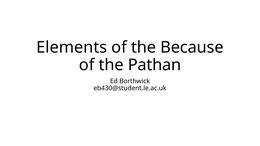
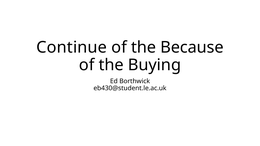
Elements: Elements -> Continue
Pathan: Pathan -> Buying
